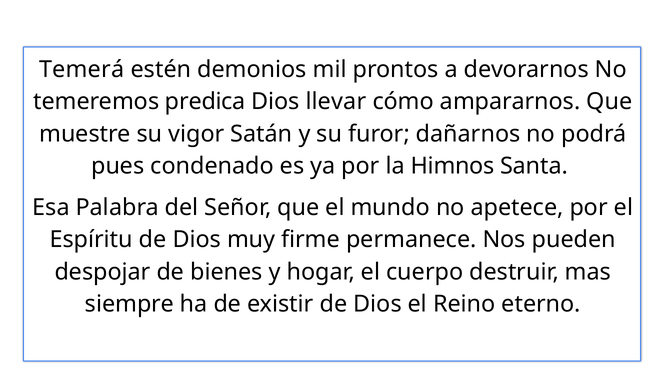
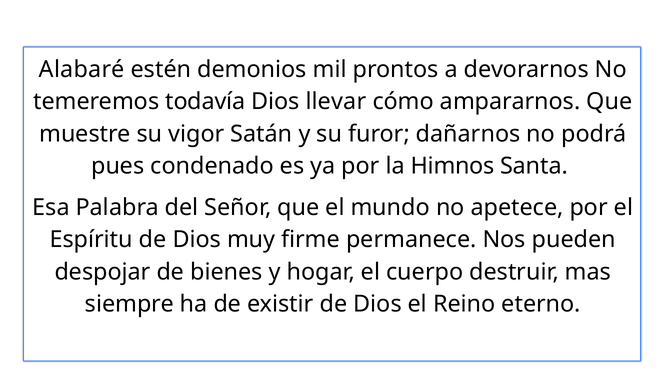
Temerá: Temerá -> Alabaré
predica: predica -> todavía
